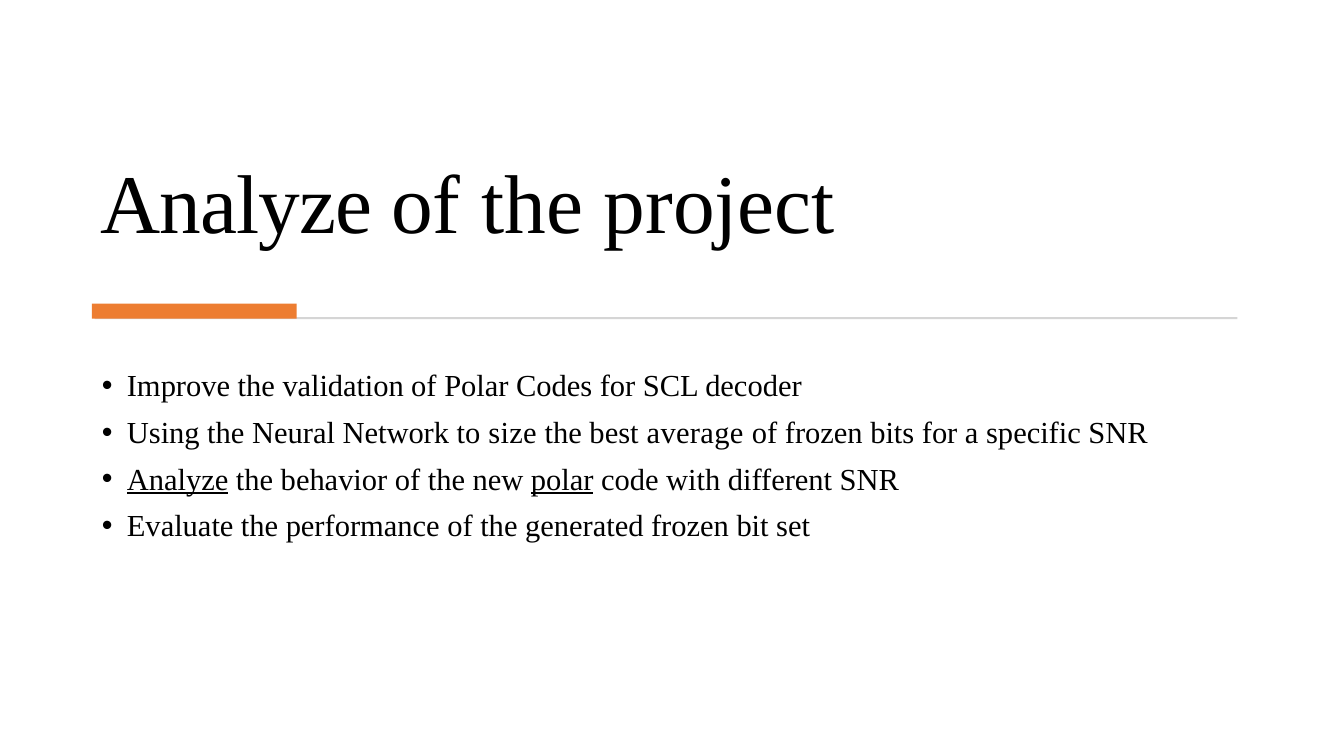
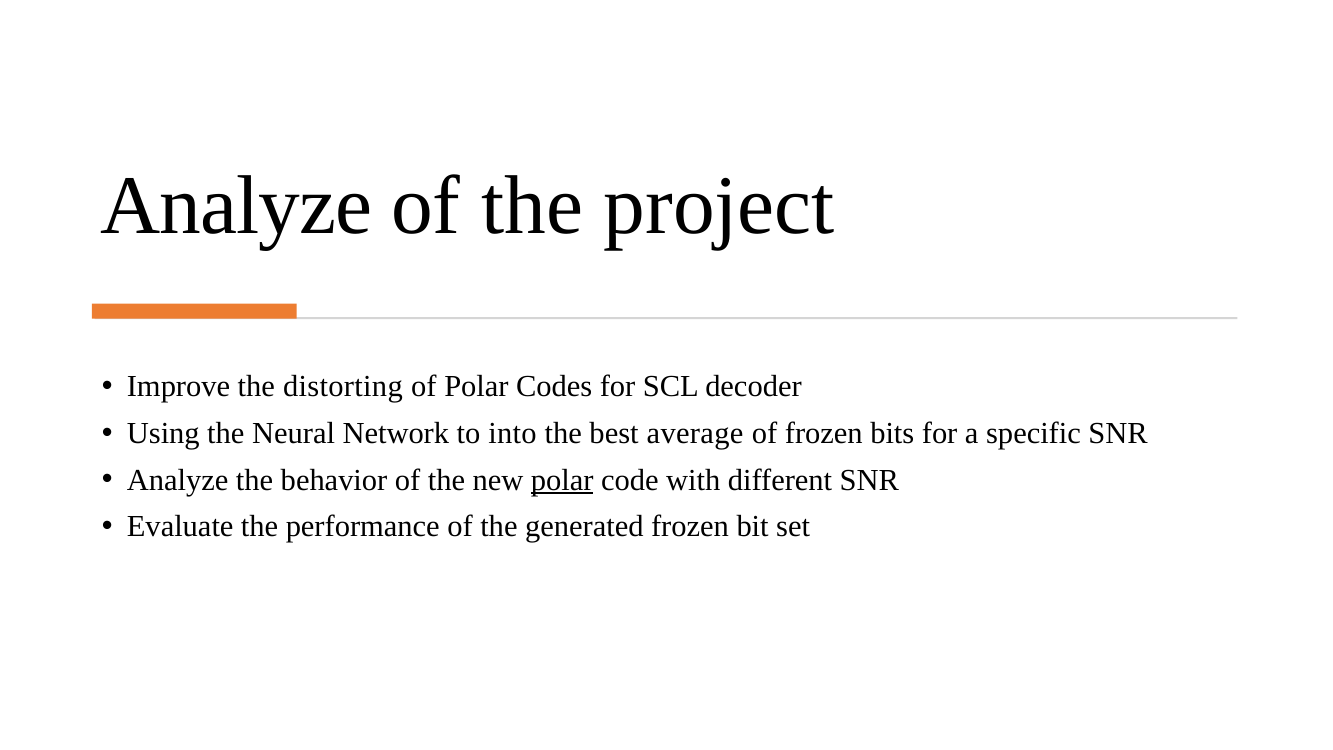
validation: validation -> distorting
size: size -> into
Analyze at (178, 480) underline: present -> none
